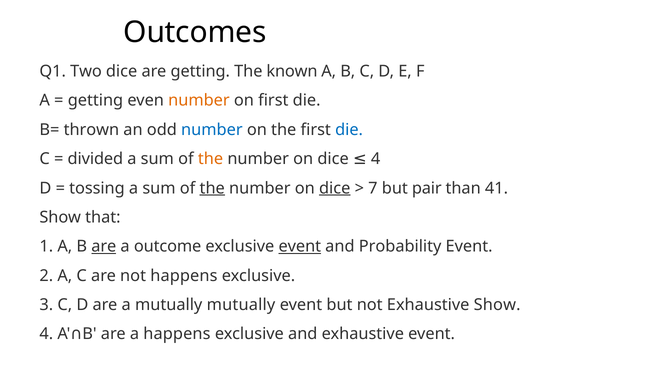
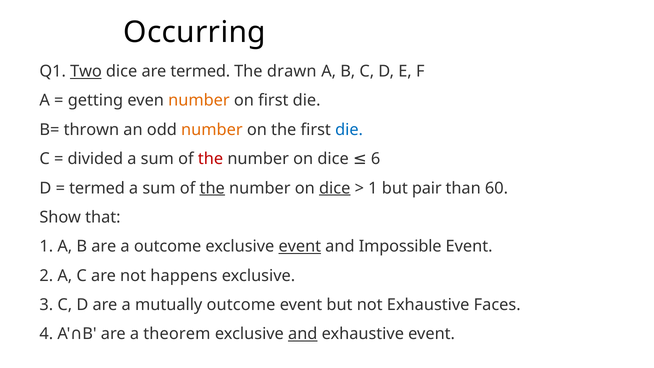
Outcomes: Outcomes -> Occurring
Two underline: none -> present
are getting: getting -> termed
known: known -> drawn
number at (212, 130) colour: blue -> orange
the at (211, 159) colour: orange -> red
dice 4: 4 -> 6
tossing at (97, 188): tossing -> termed
7 at (373, 188): 7 -> 1
41: 41 -> 60
are at (104, 246) underline: present -> none
Probability: Probability -> Impossible
mutually mutually: mutually -> outcome
Exhaustive Show: Show -> Faces
a happens: happens -> theorem
and at (303, 334) underline: none -> present
